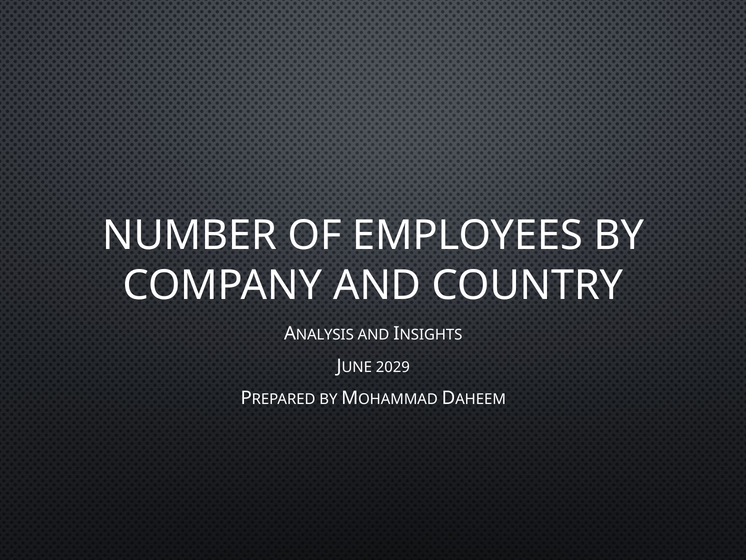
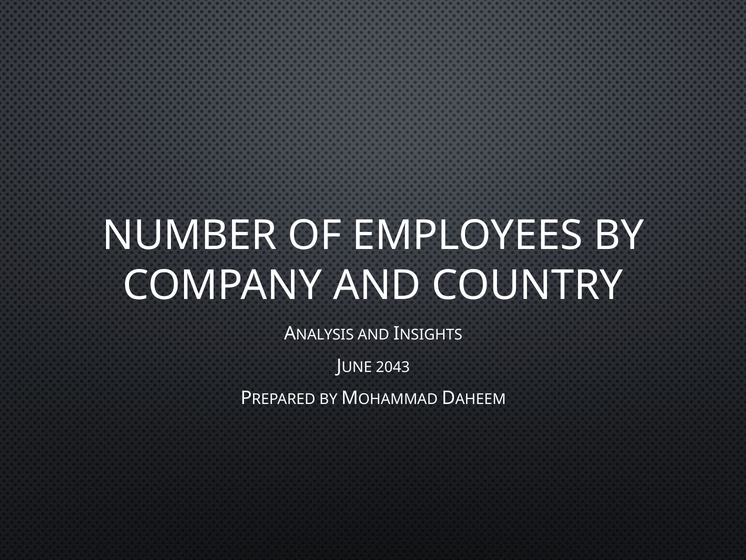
2029: 2029 -> 2043
